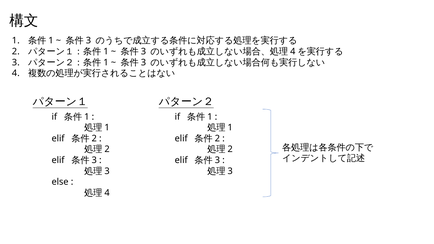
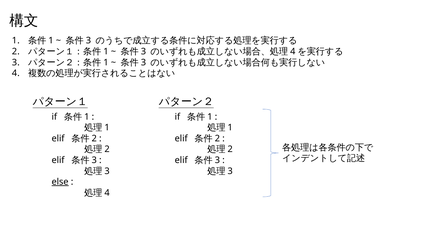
else underline: none -> present
